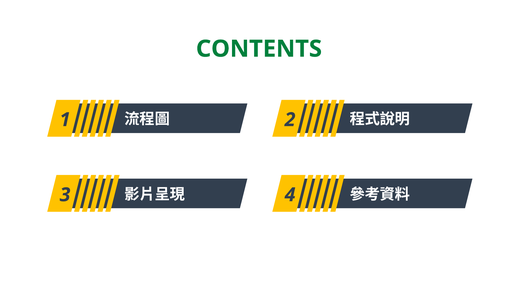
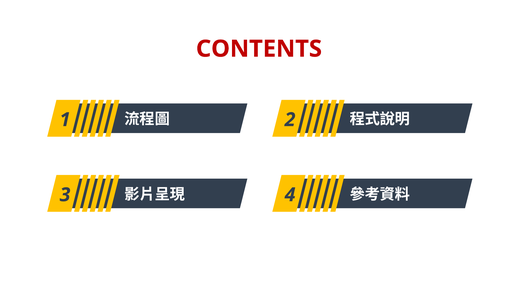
CONTENTS colour: green -> red
